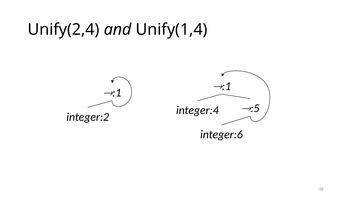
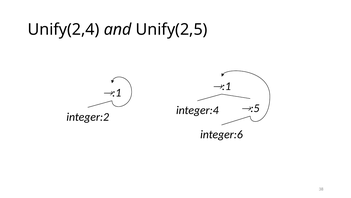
Unify(1,4: Unify(1,4 -> Unify(2,5
